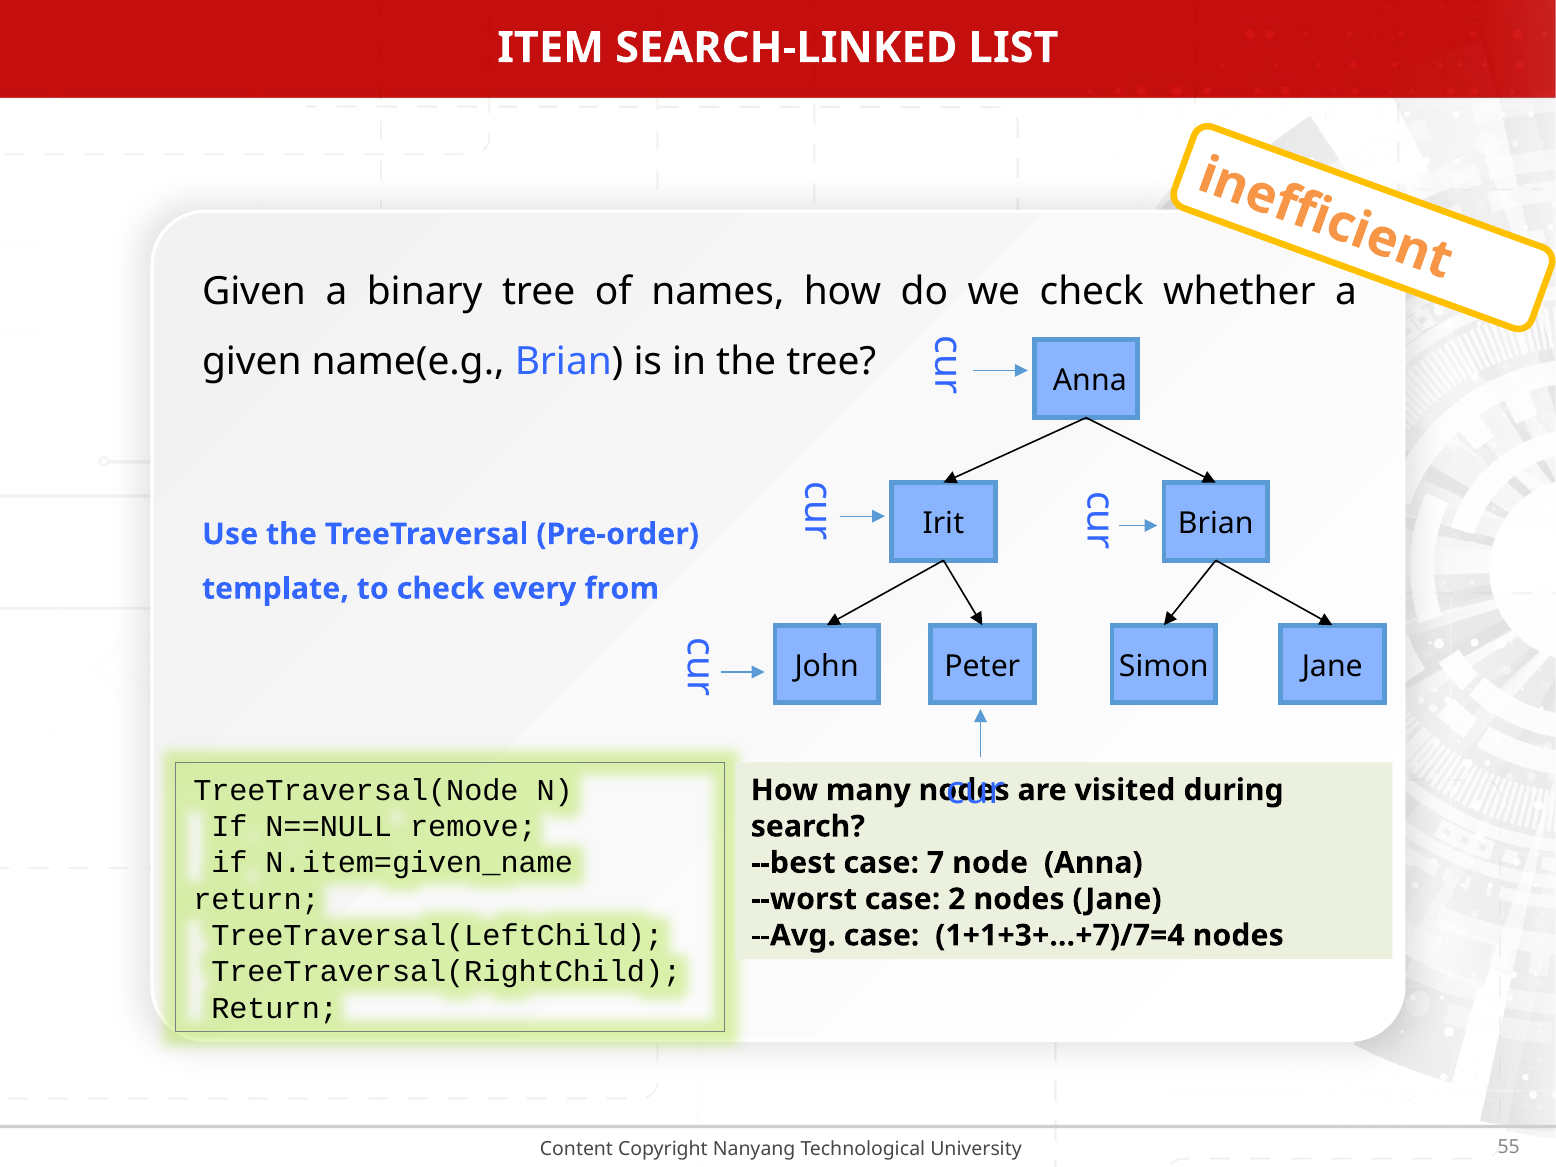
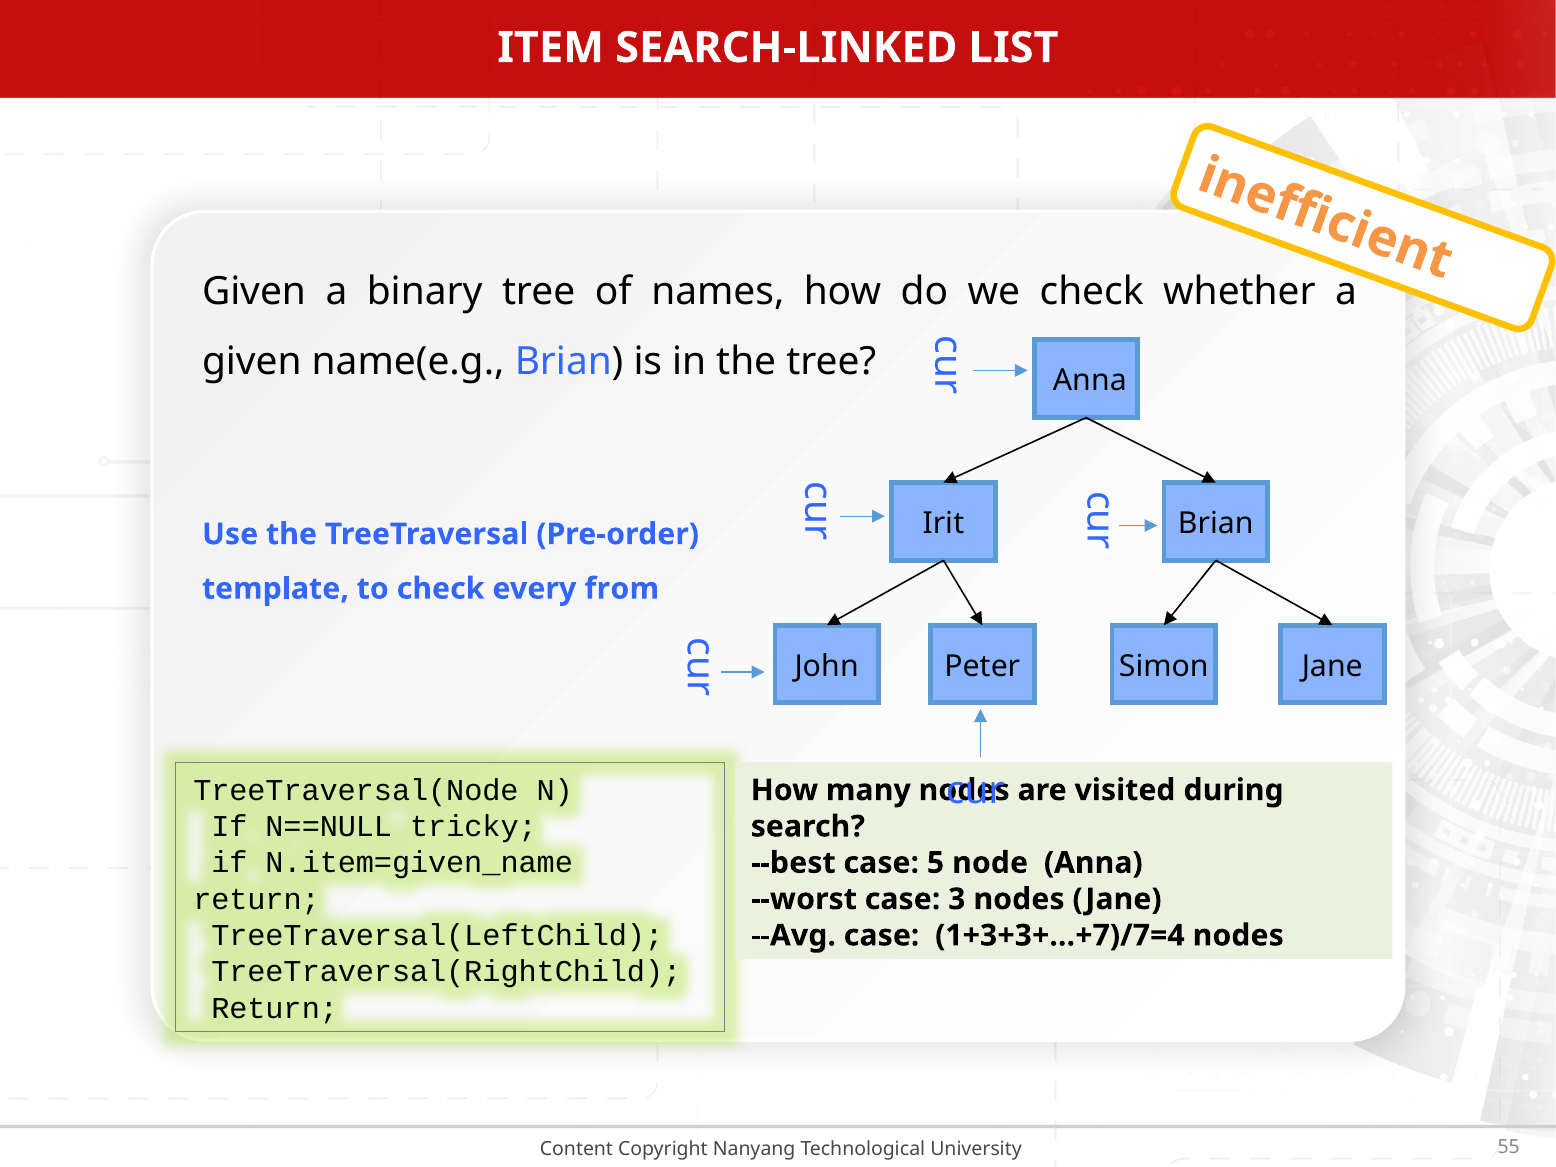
remove: remove -> tricky
7: 7 -> 5
2: 2 -> 3
1+1+3+…+7)/7=4: 1+1+3+…+7)/7=4 -> 1+3+3+…+7)/7=4
